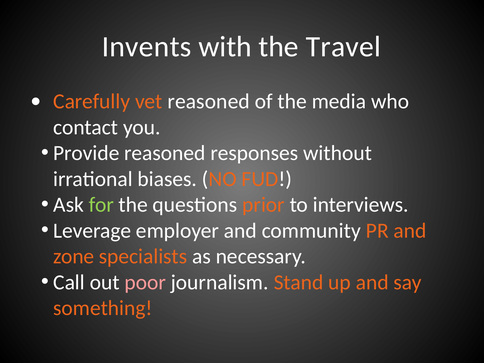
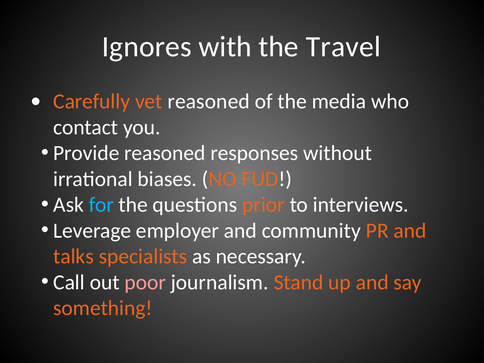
Invents: Invents -> Ignores
for colour: light green -> light blue
zone: zone -> talks
